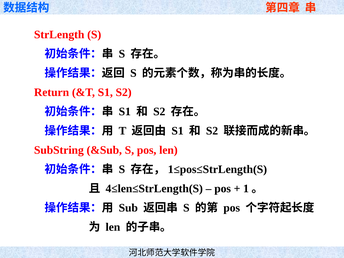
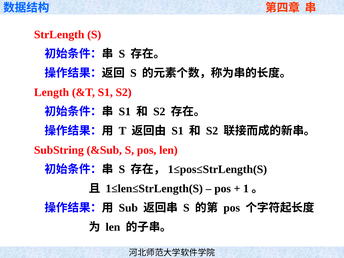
Return: Return -> Length
4≤len≤StrLength(S: 4≤len≤StrLength(S -> 1≤len≤StrLength(S
